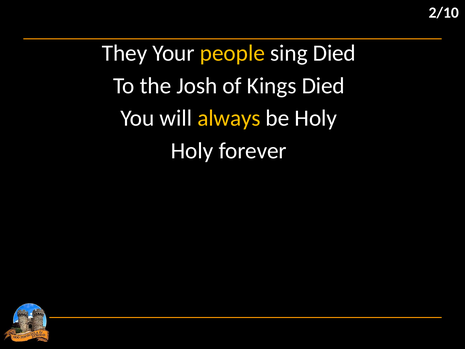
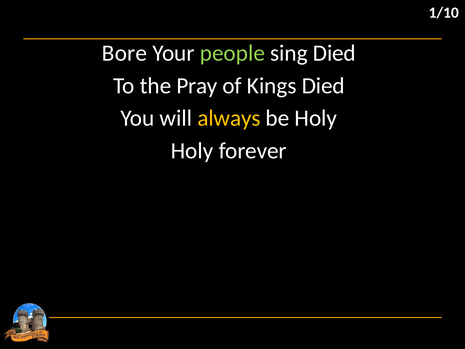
2/10: 2/10 -> 1/10
They: They -> Bore
people colour: yellow -> light green
Josh: Josh -> Pray
